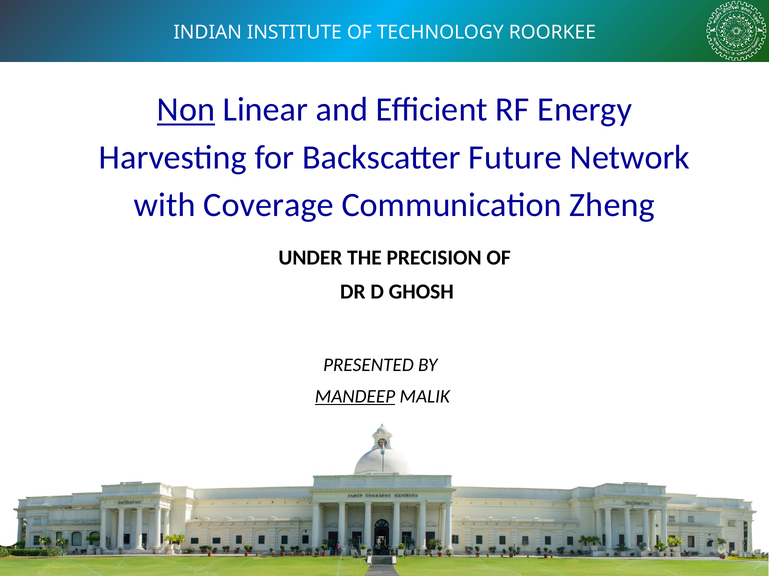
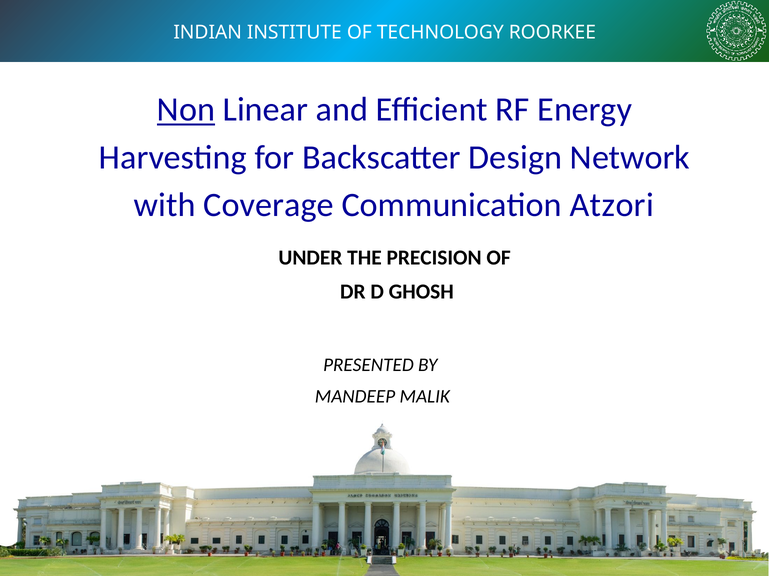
Future: Future -> Design
Zheng: Zheng -> Atzori
MANDEEP underline: present -> none
